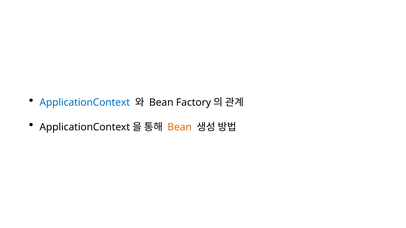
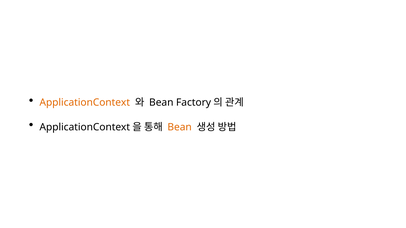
ApplicationContext at (85, 103) colour: blue -> orange
